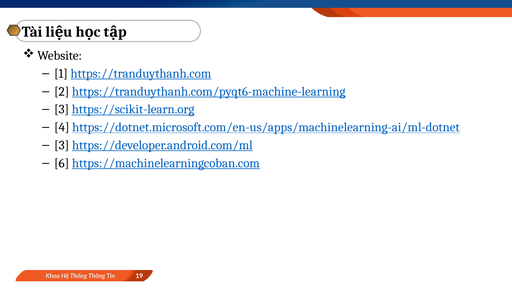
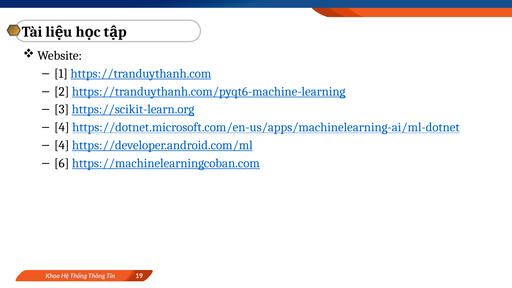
3 at (62, 145): 3 -> 4
